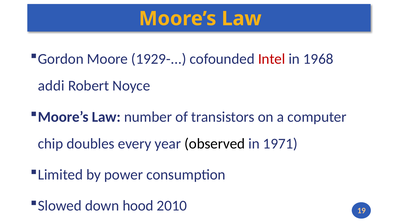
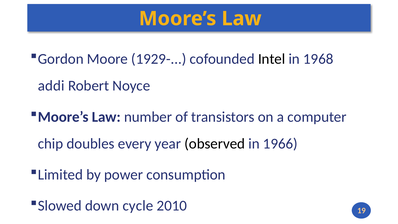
Intel colour: red -> black
1971: 1971 -> 1966
hood: hood -> cycle
